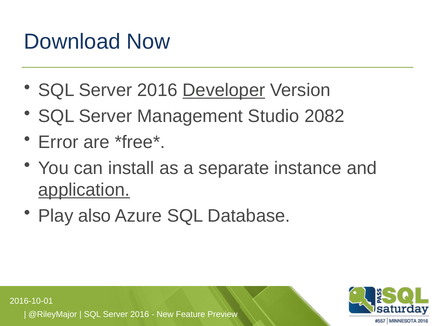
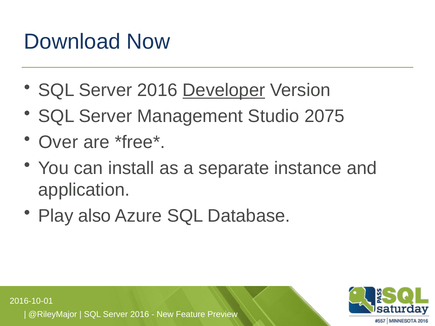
2082: 2082 -> 2075
Error: Error -> Over
application underline: present -> none
